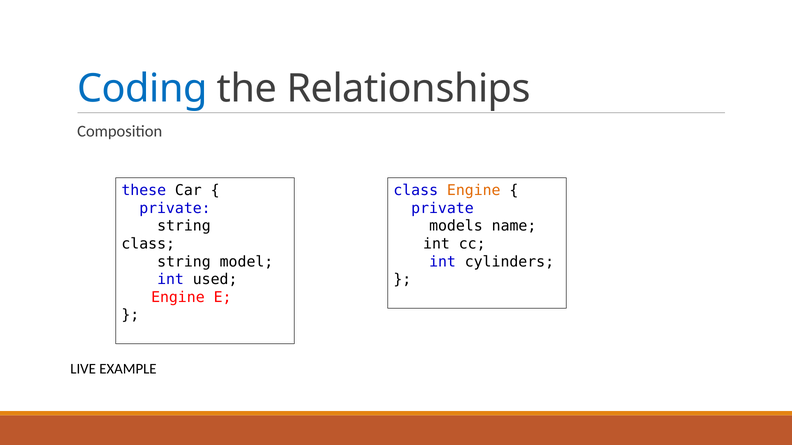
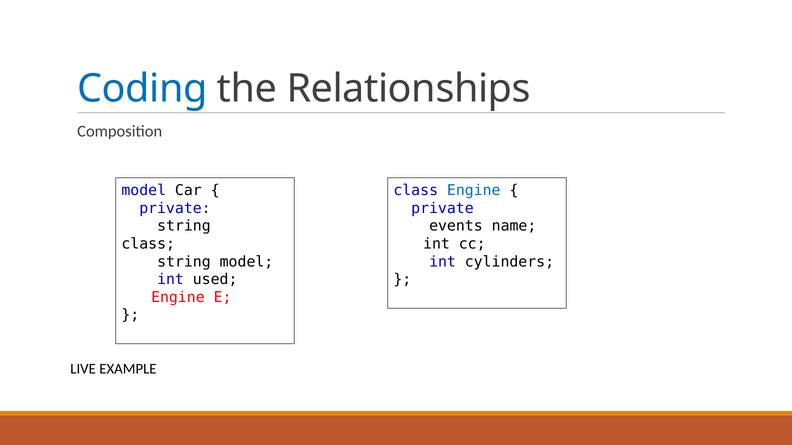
these at (144, 191): these -> model
Engine at (474, 191) colour: orange -> blue
models: models -> events
